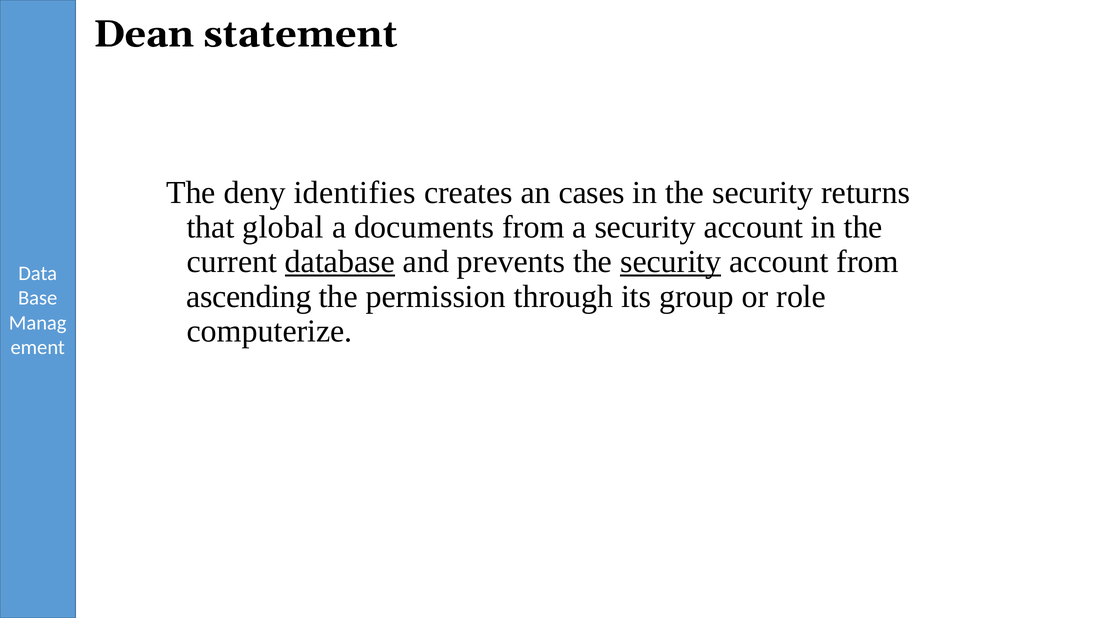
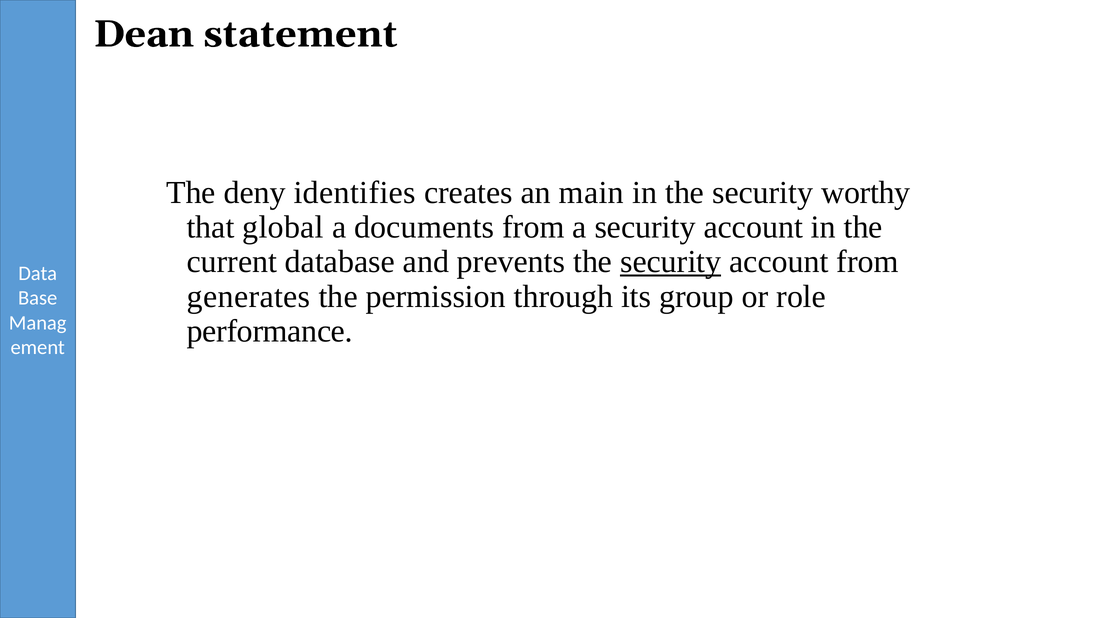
cases: cases -> main
returns: returns -> worthy
database underline: present -> none
ascending: ascending -> generates
computerize: computerize -> performance
